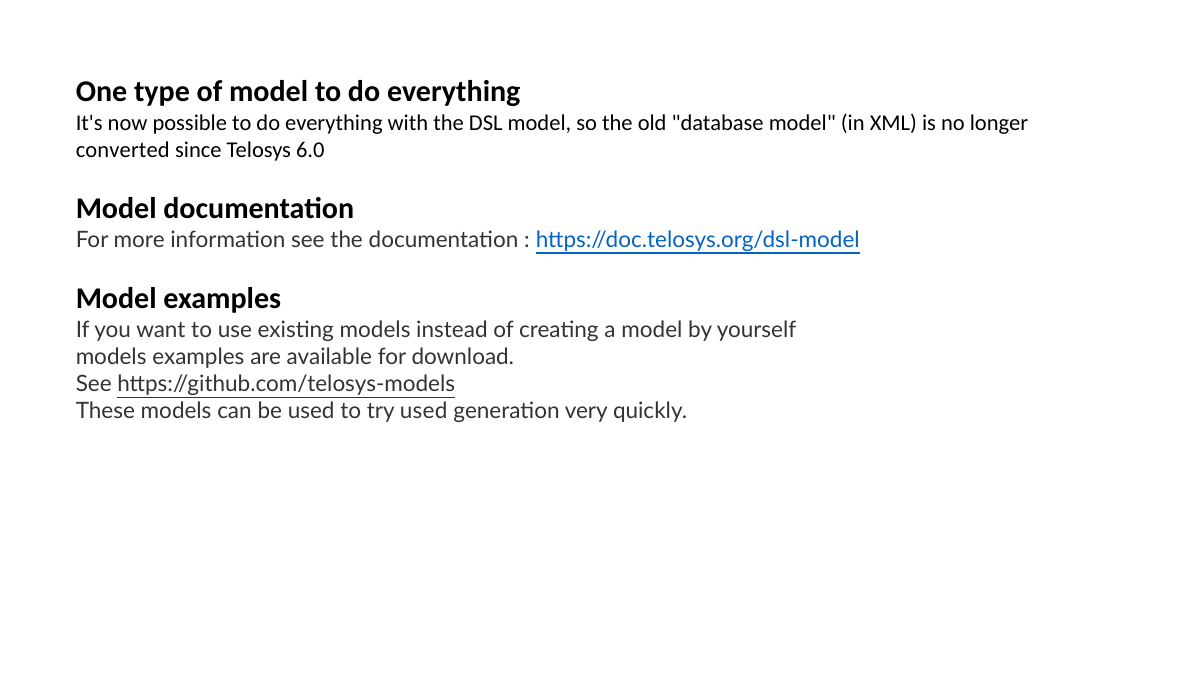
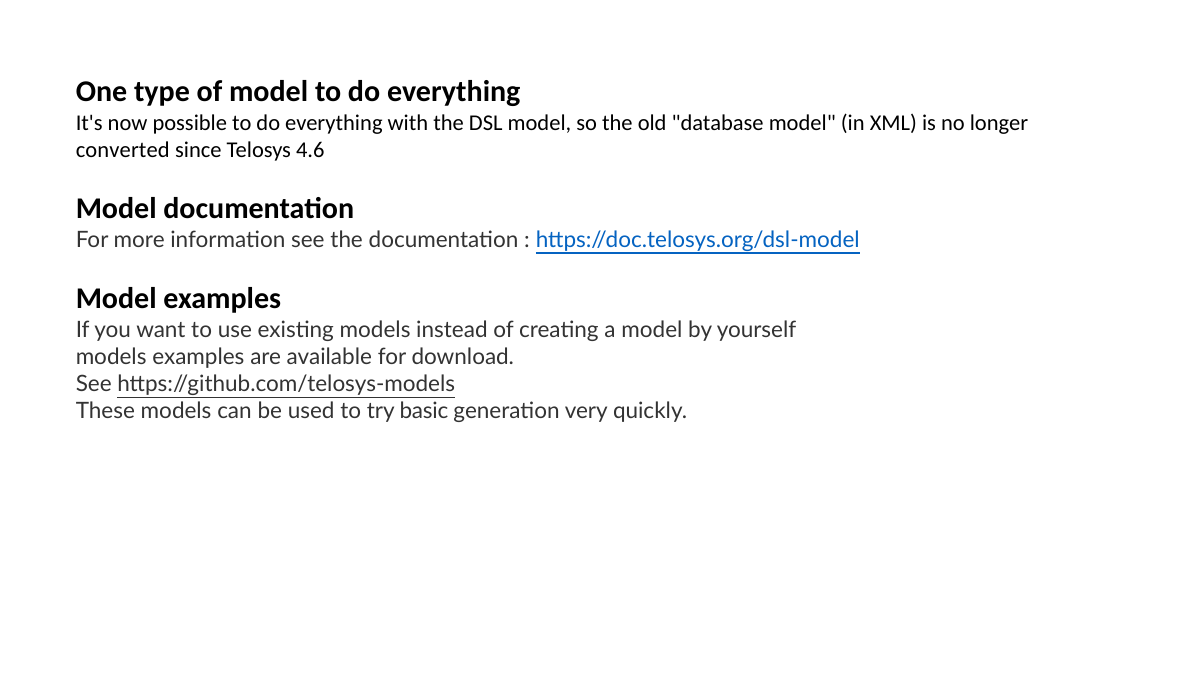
6.0: 6.0 -> 4.6
try used: used -> basic
